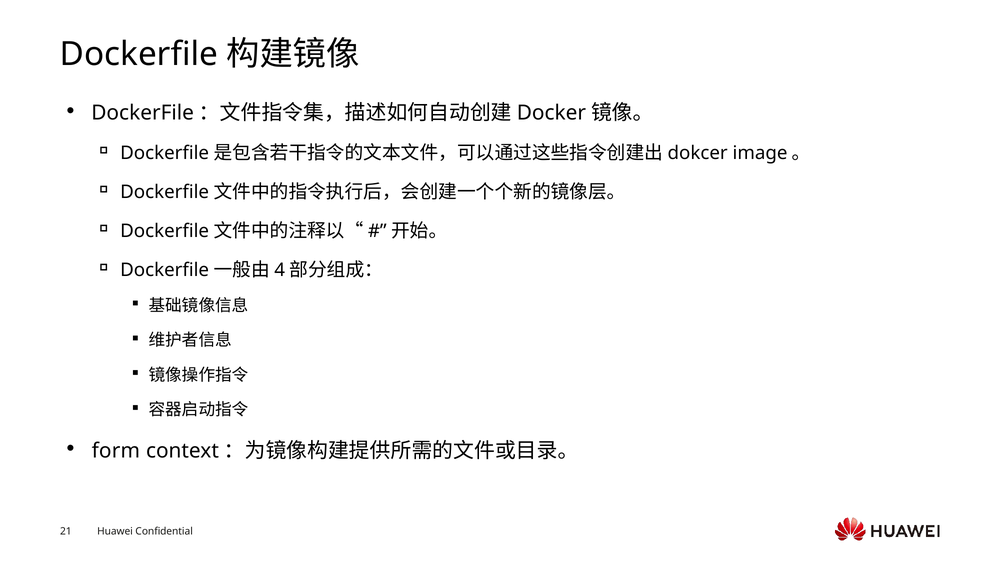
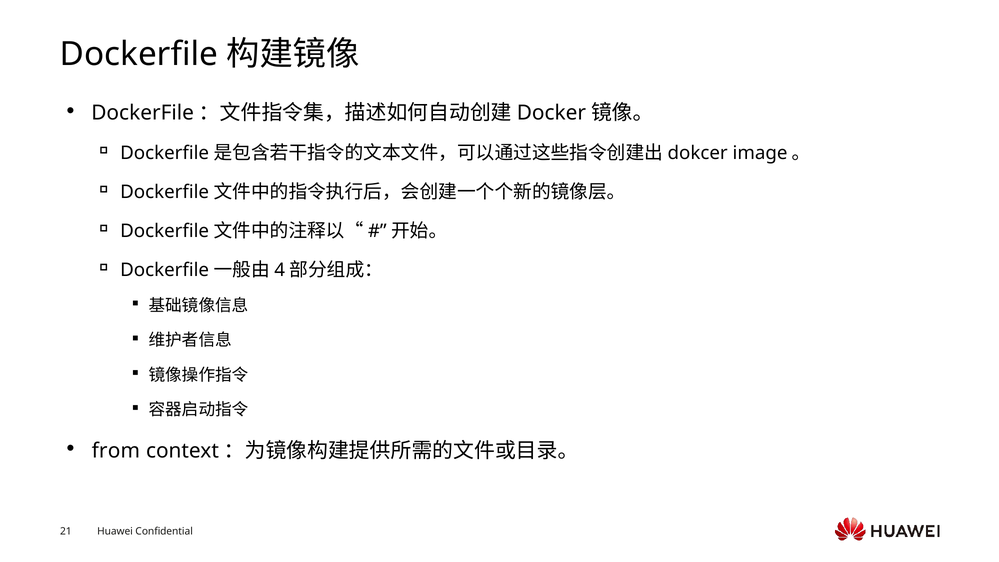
form: form -> from
